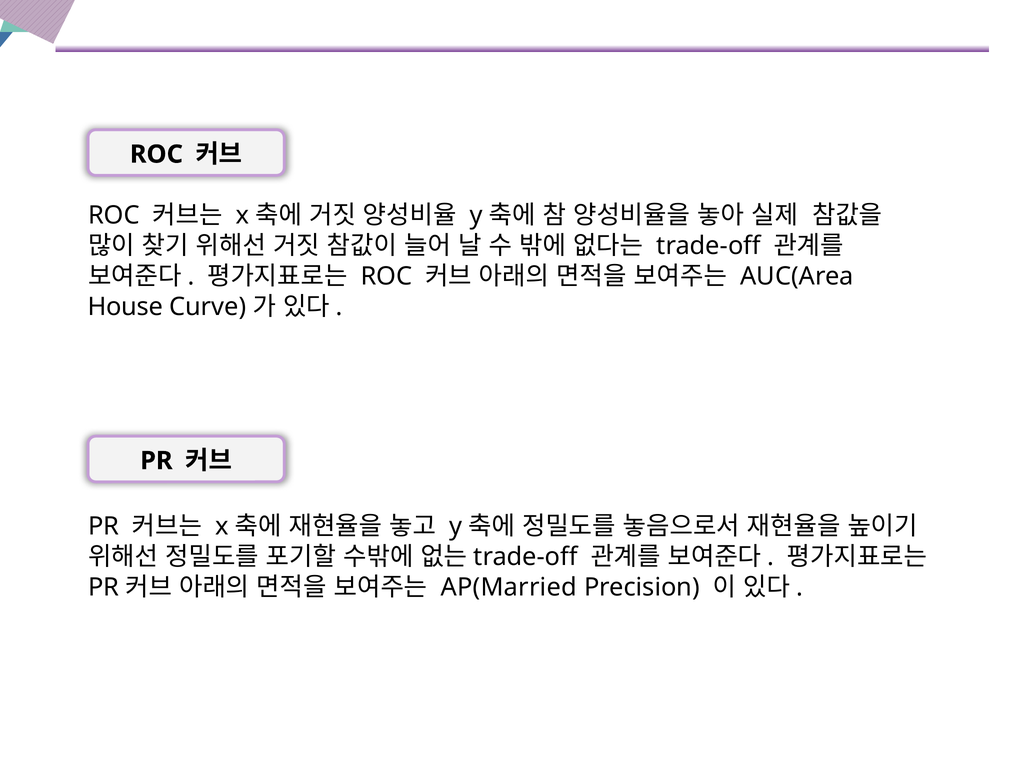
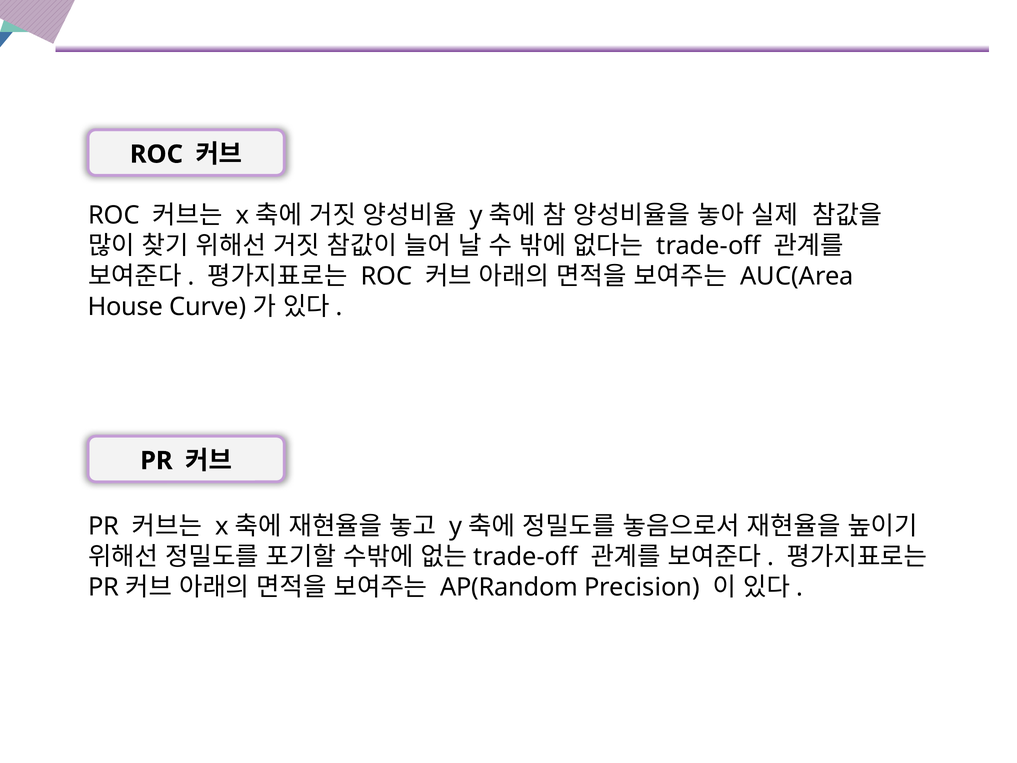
AP(Married: AP(Married -> AP(Random
